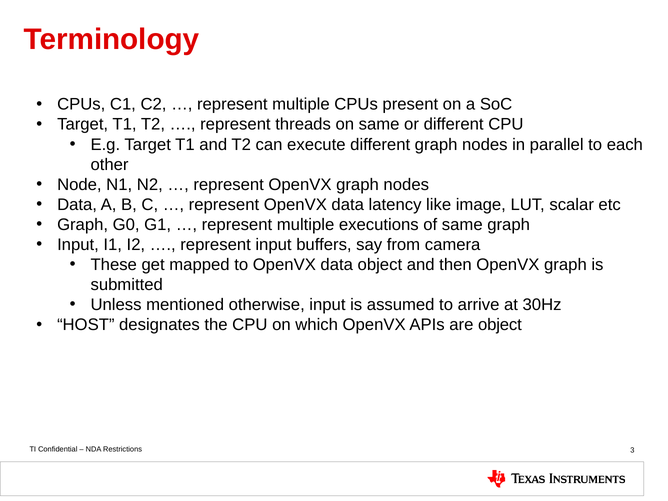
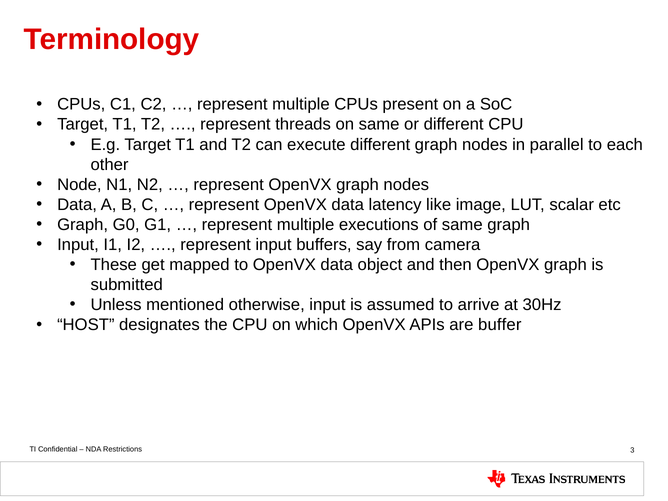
are object: object -> buffer
